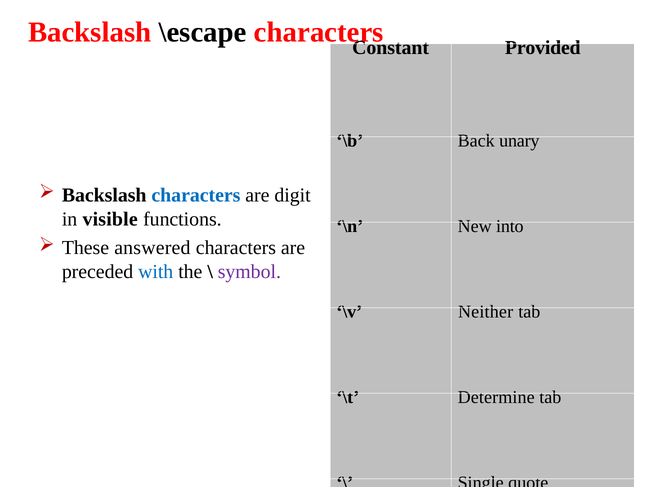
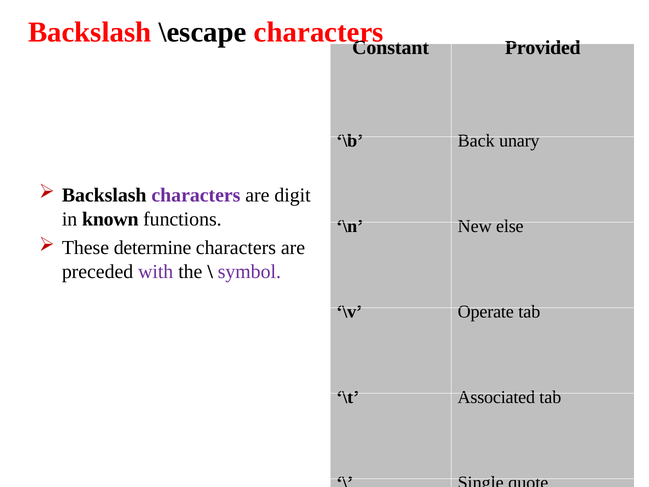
characters at (196, 195) colour: blue -> purple
visible: visible -> known
into: into -> else
answered: answered -> determine
with colour: blue -> purple
Neither: Neither -> Operate
Determine: Determine -> Associated
